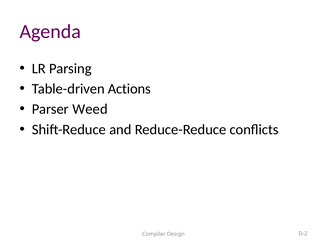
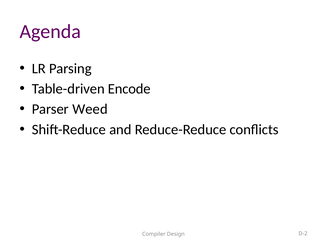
Actions: Actions -> Encode
